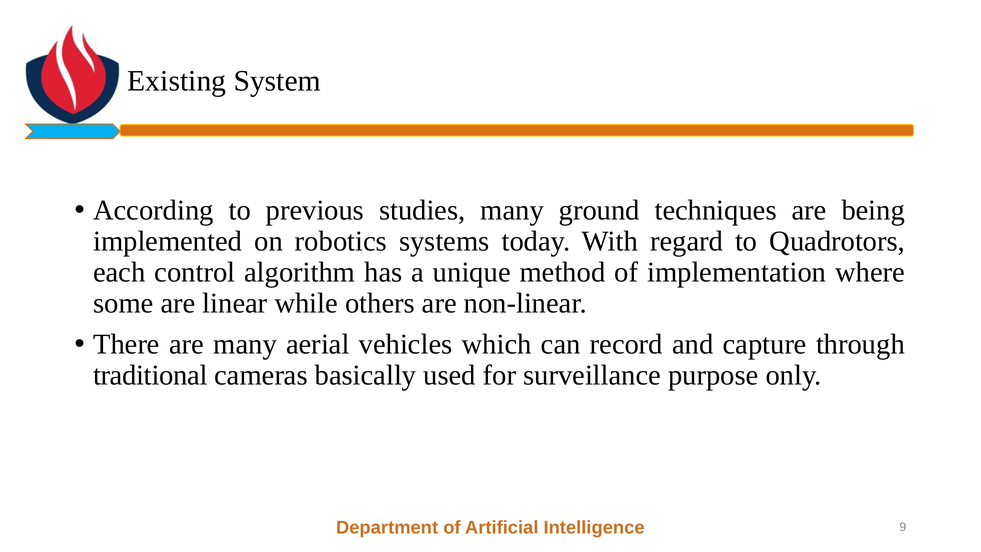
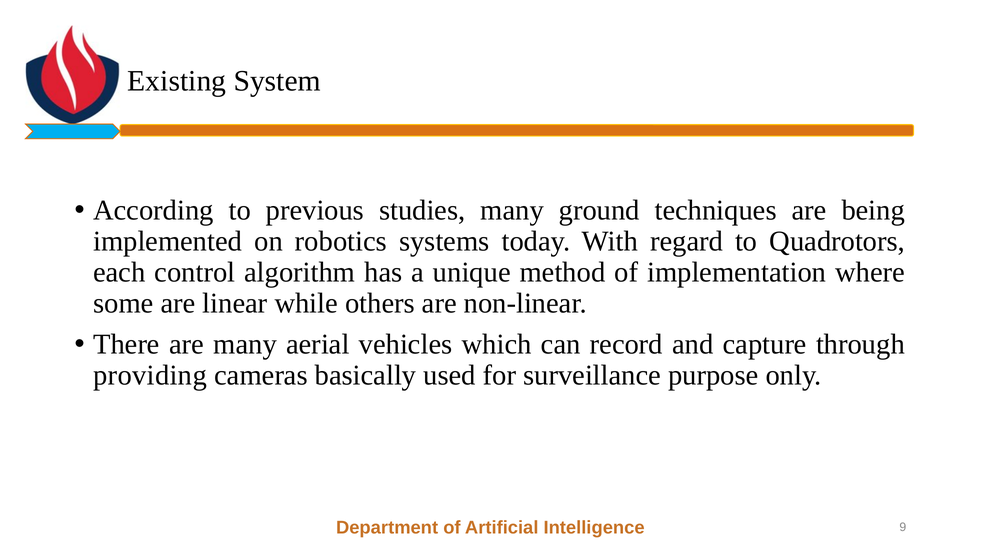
traditional: traditional -> providing
